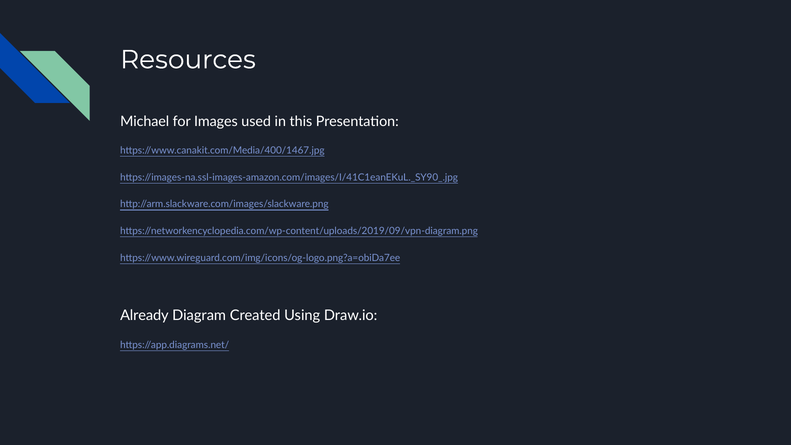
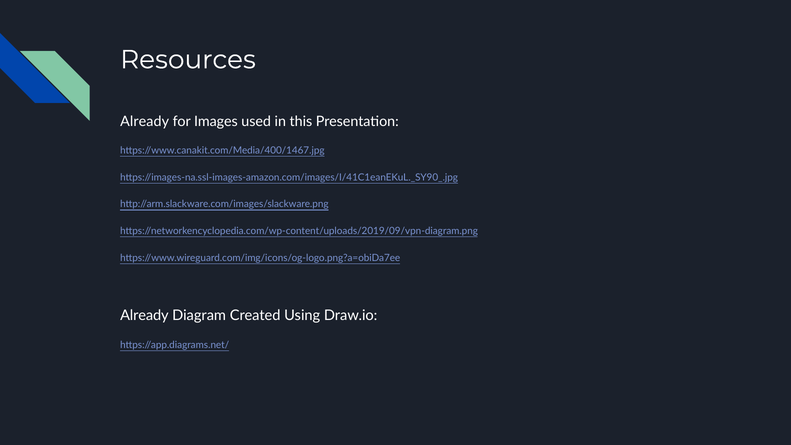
Michael at (145, 121): Michael -> Already
